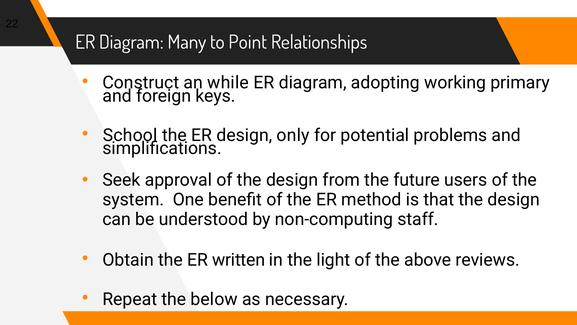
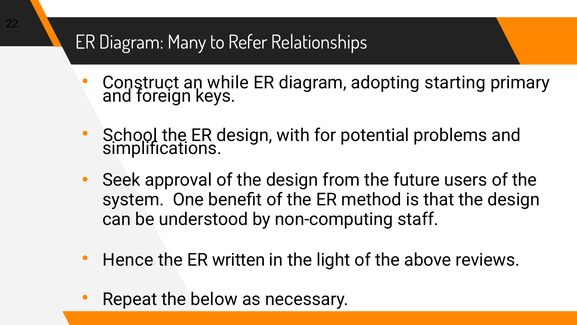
Point: Point -> Refer
working: working -> starting
only: only -> with
Obtain: Obtain -> Hence
